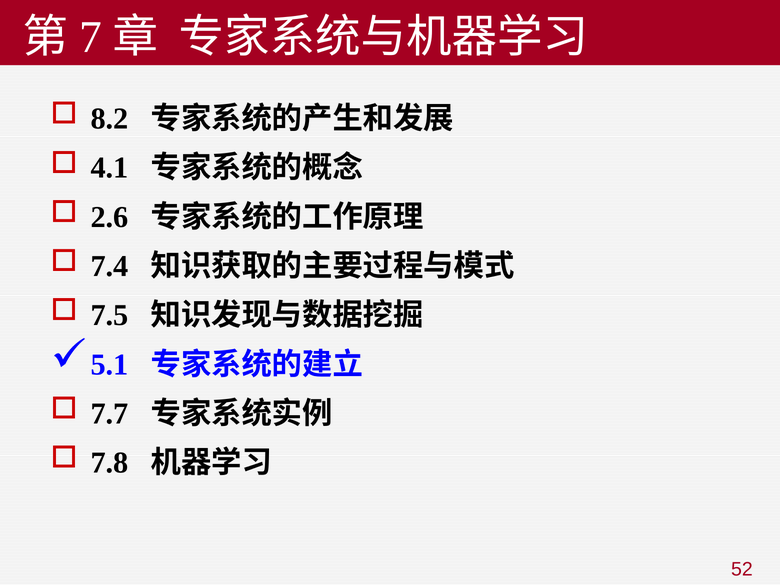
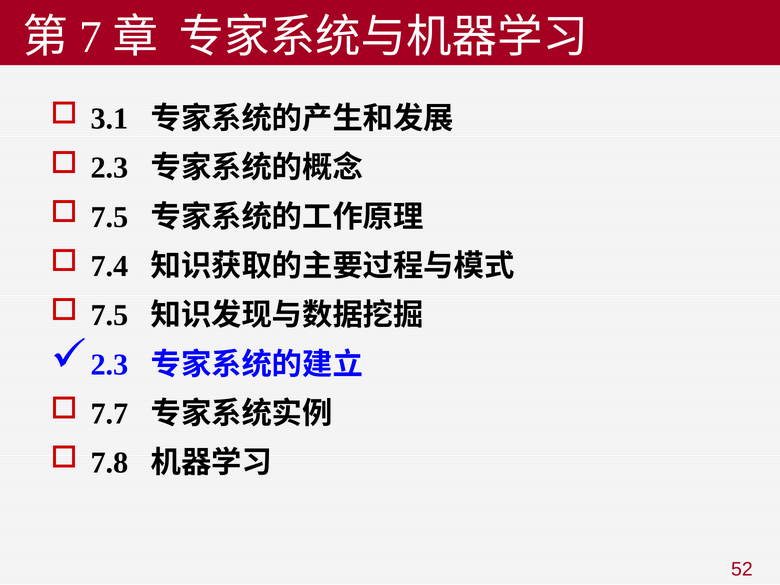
8.2: 8.2 -> 3.1
4.1 at (110, 168): 4.1 -> 2.3
2.6 at (110, 217): 2.6 -> 7.5
5.1 at (110, 365): 5.1 -> 2.3
